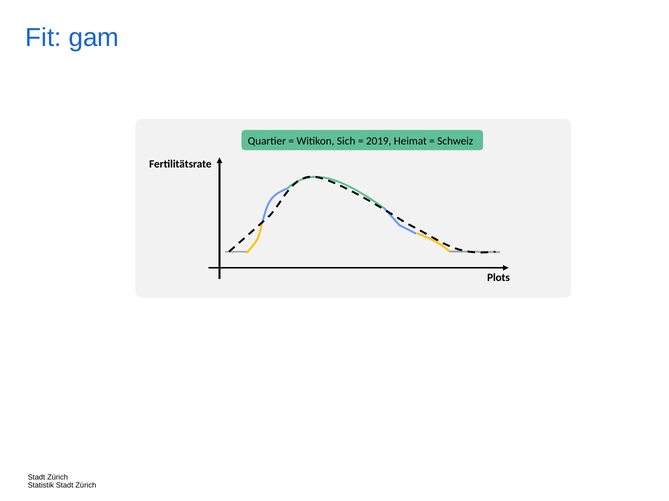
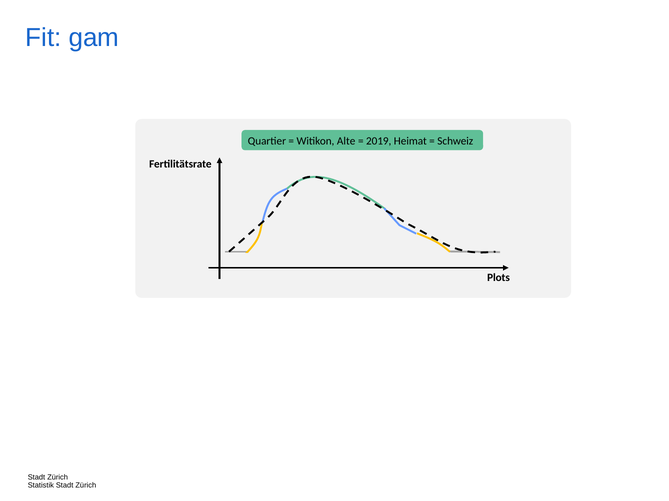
Sich: Sich -> Alte
